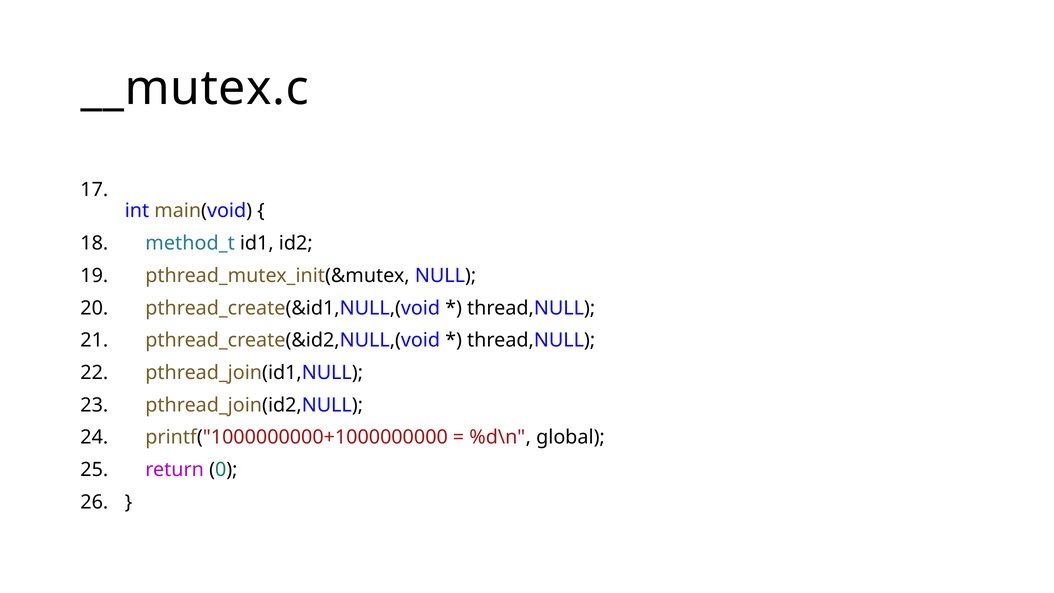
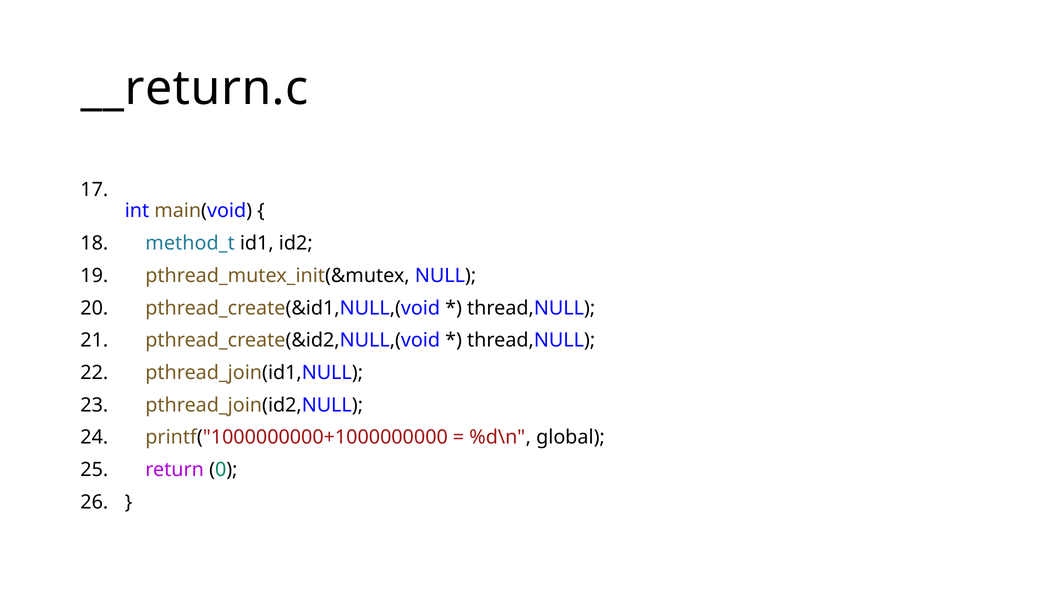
__mutex.c: __mutex.c -> __return.c
